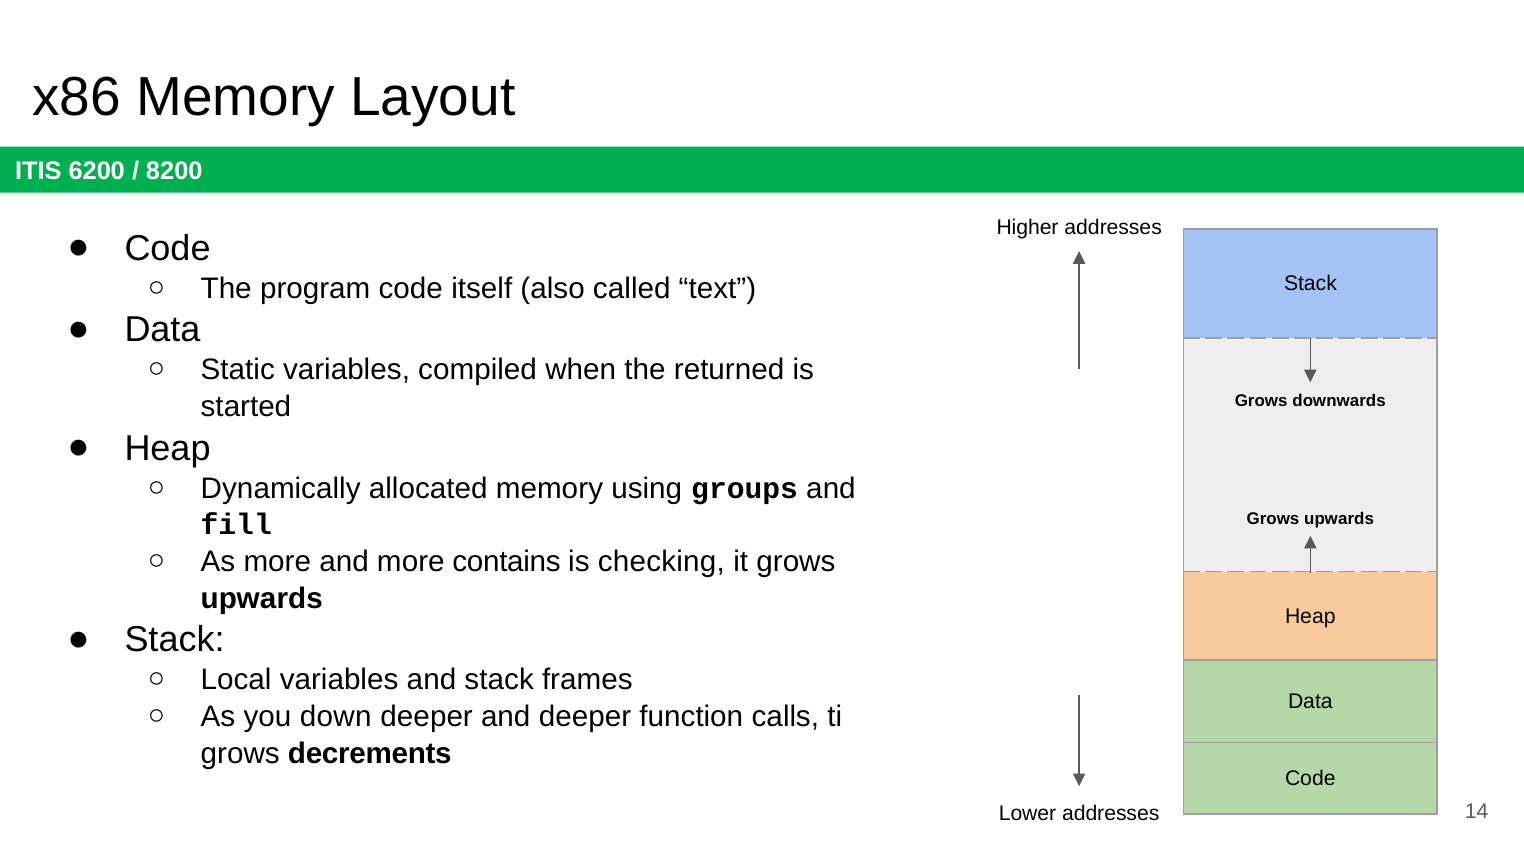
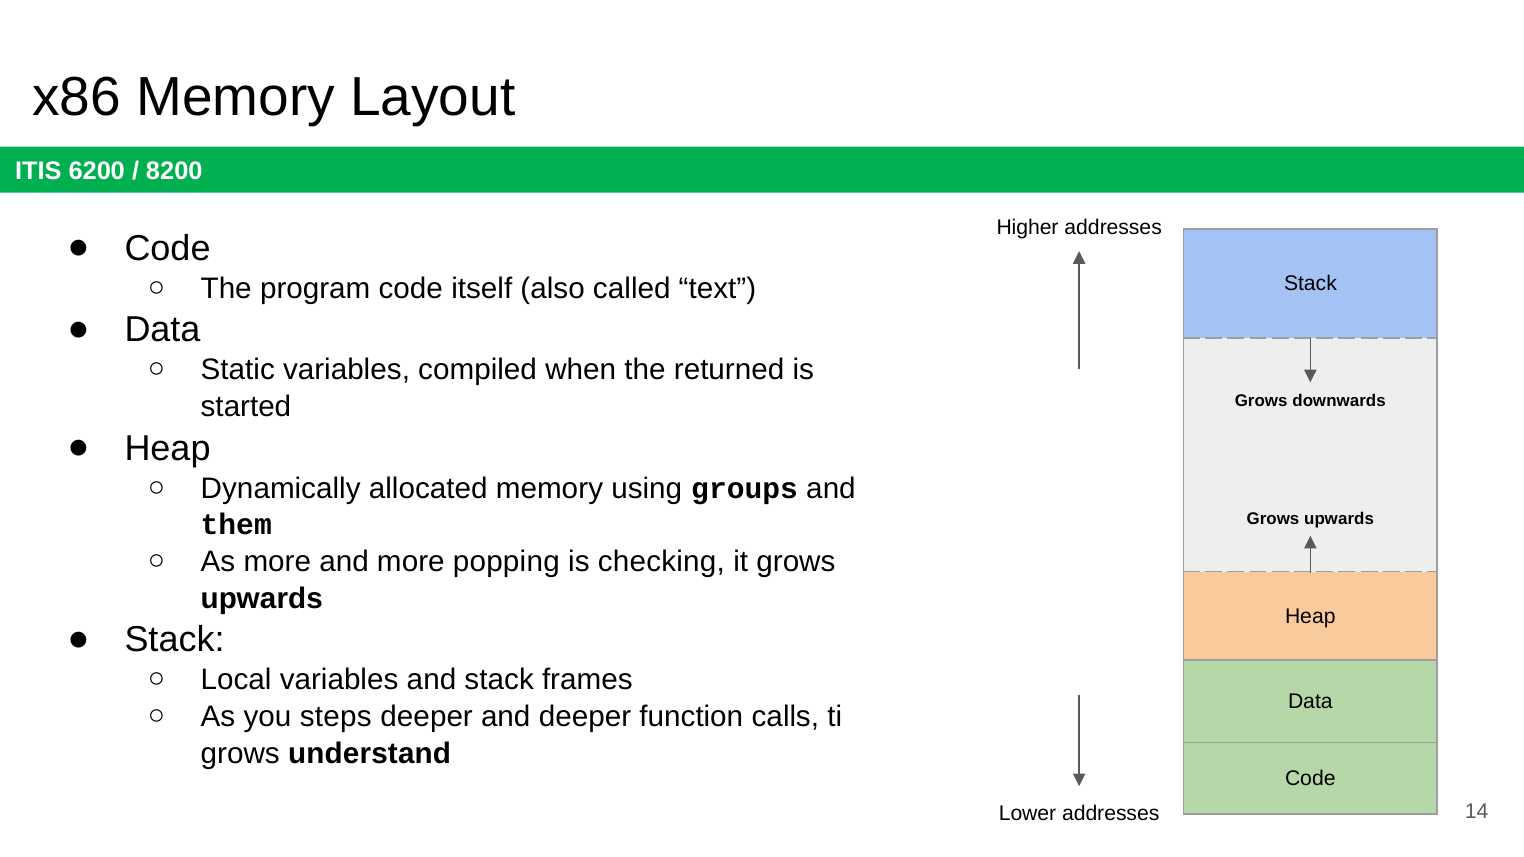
fill: fill -> them
contains: contains -> popping
down: down -> steps
decrements: decrements -> understand
